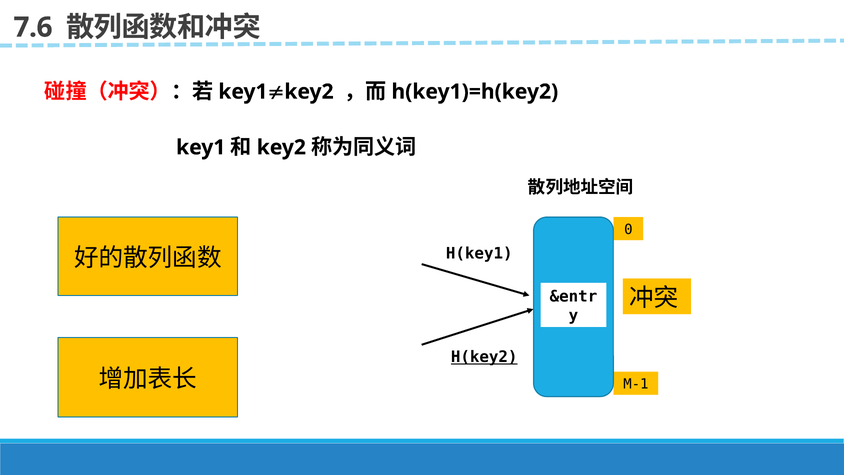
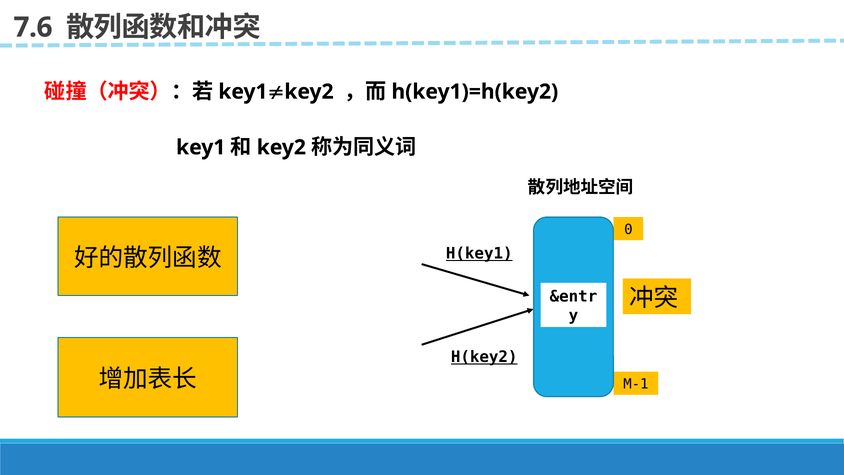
H(key1 underline: none -> present
